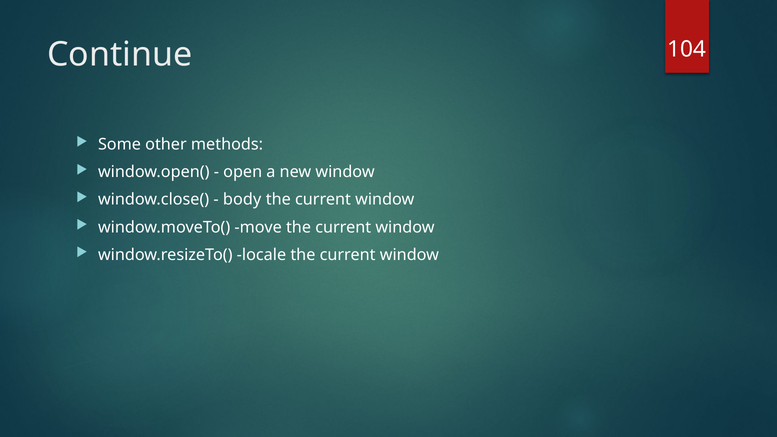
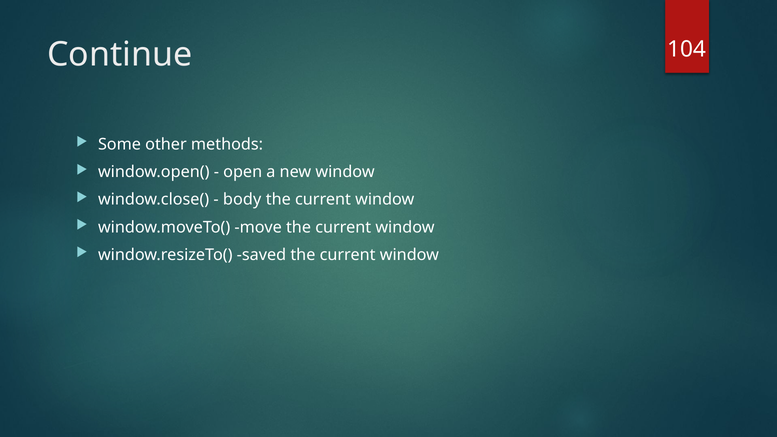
locale: locale -> saved
